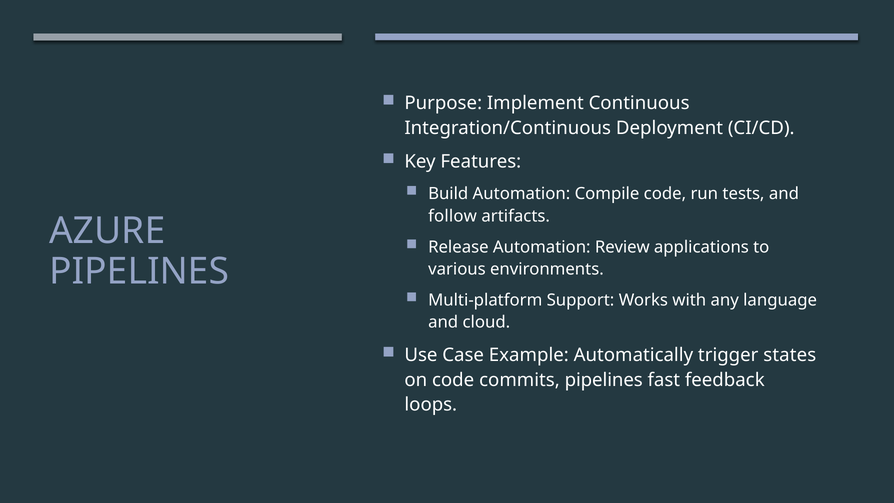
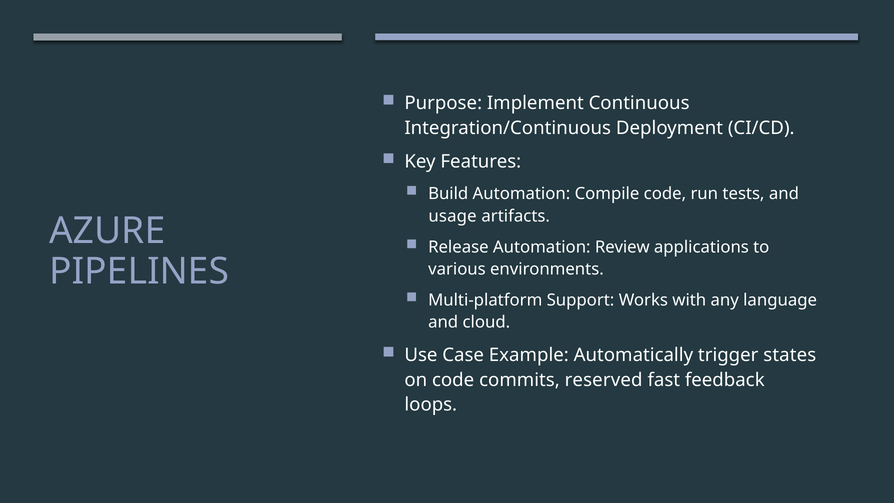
follow: follow -> usage
commits pipelines: pipelines -> reserved
